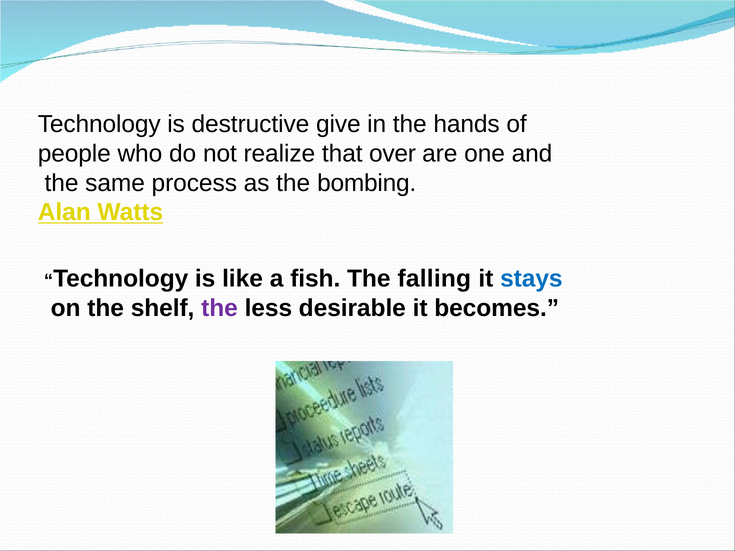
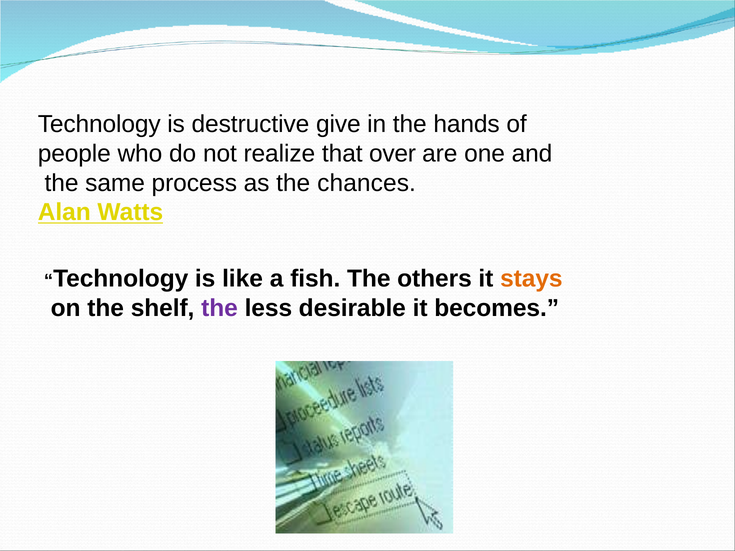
bombing: bombing -> chances
falling: falling -> others
stays colour: blue -> orange
